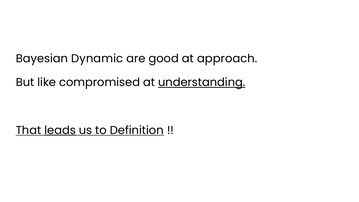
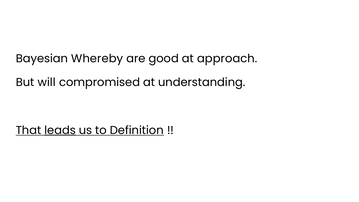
Dynamic: Dynamic -> Whereby
like: like -> will
understanding underline: present -> none
